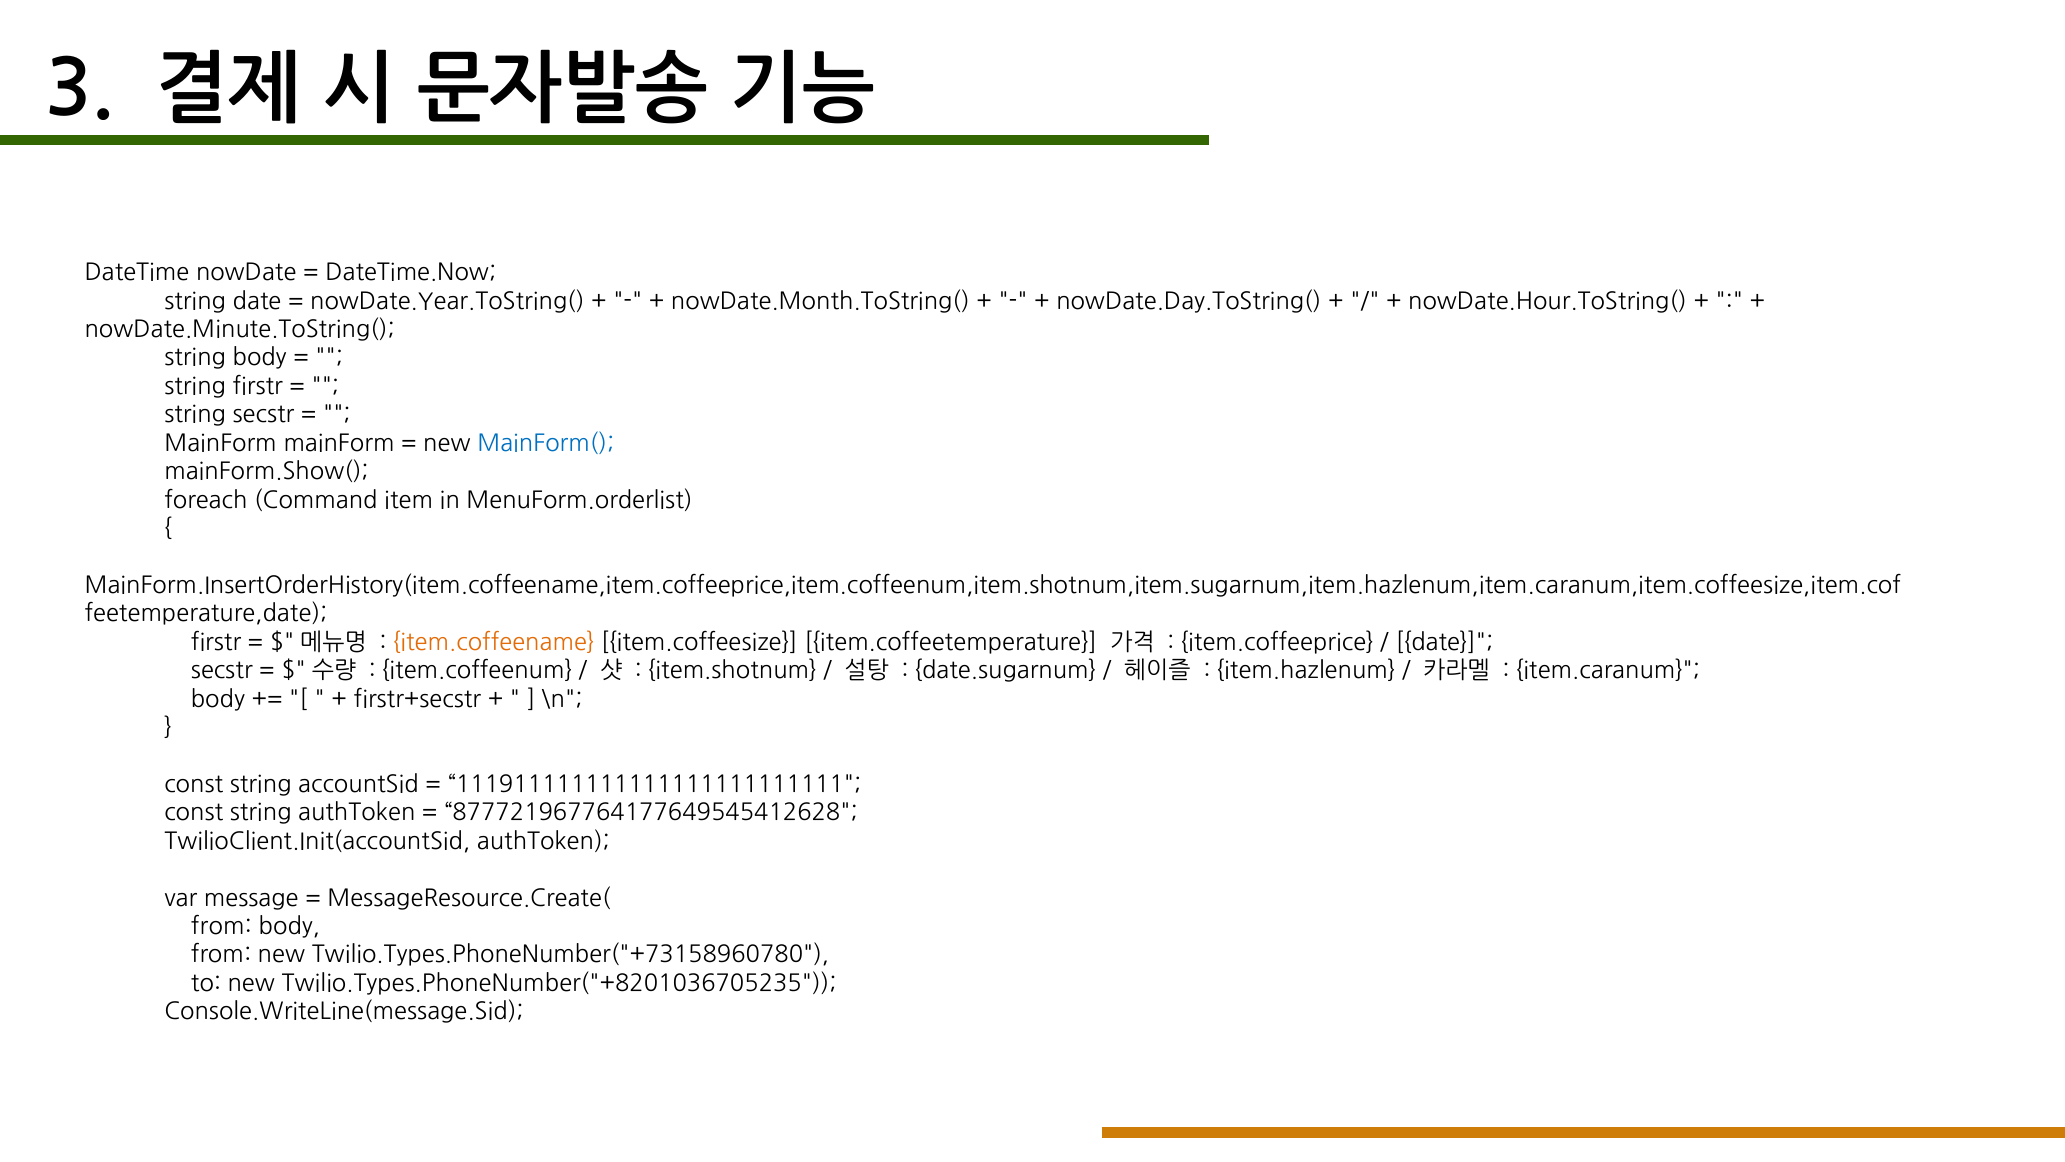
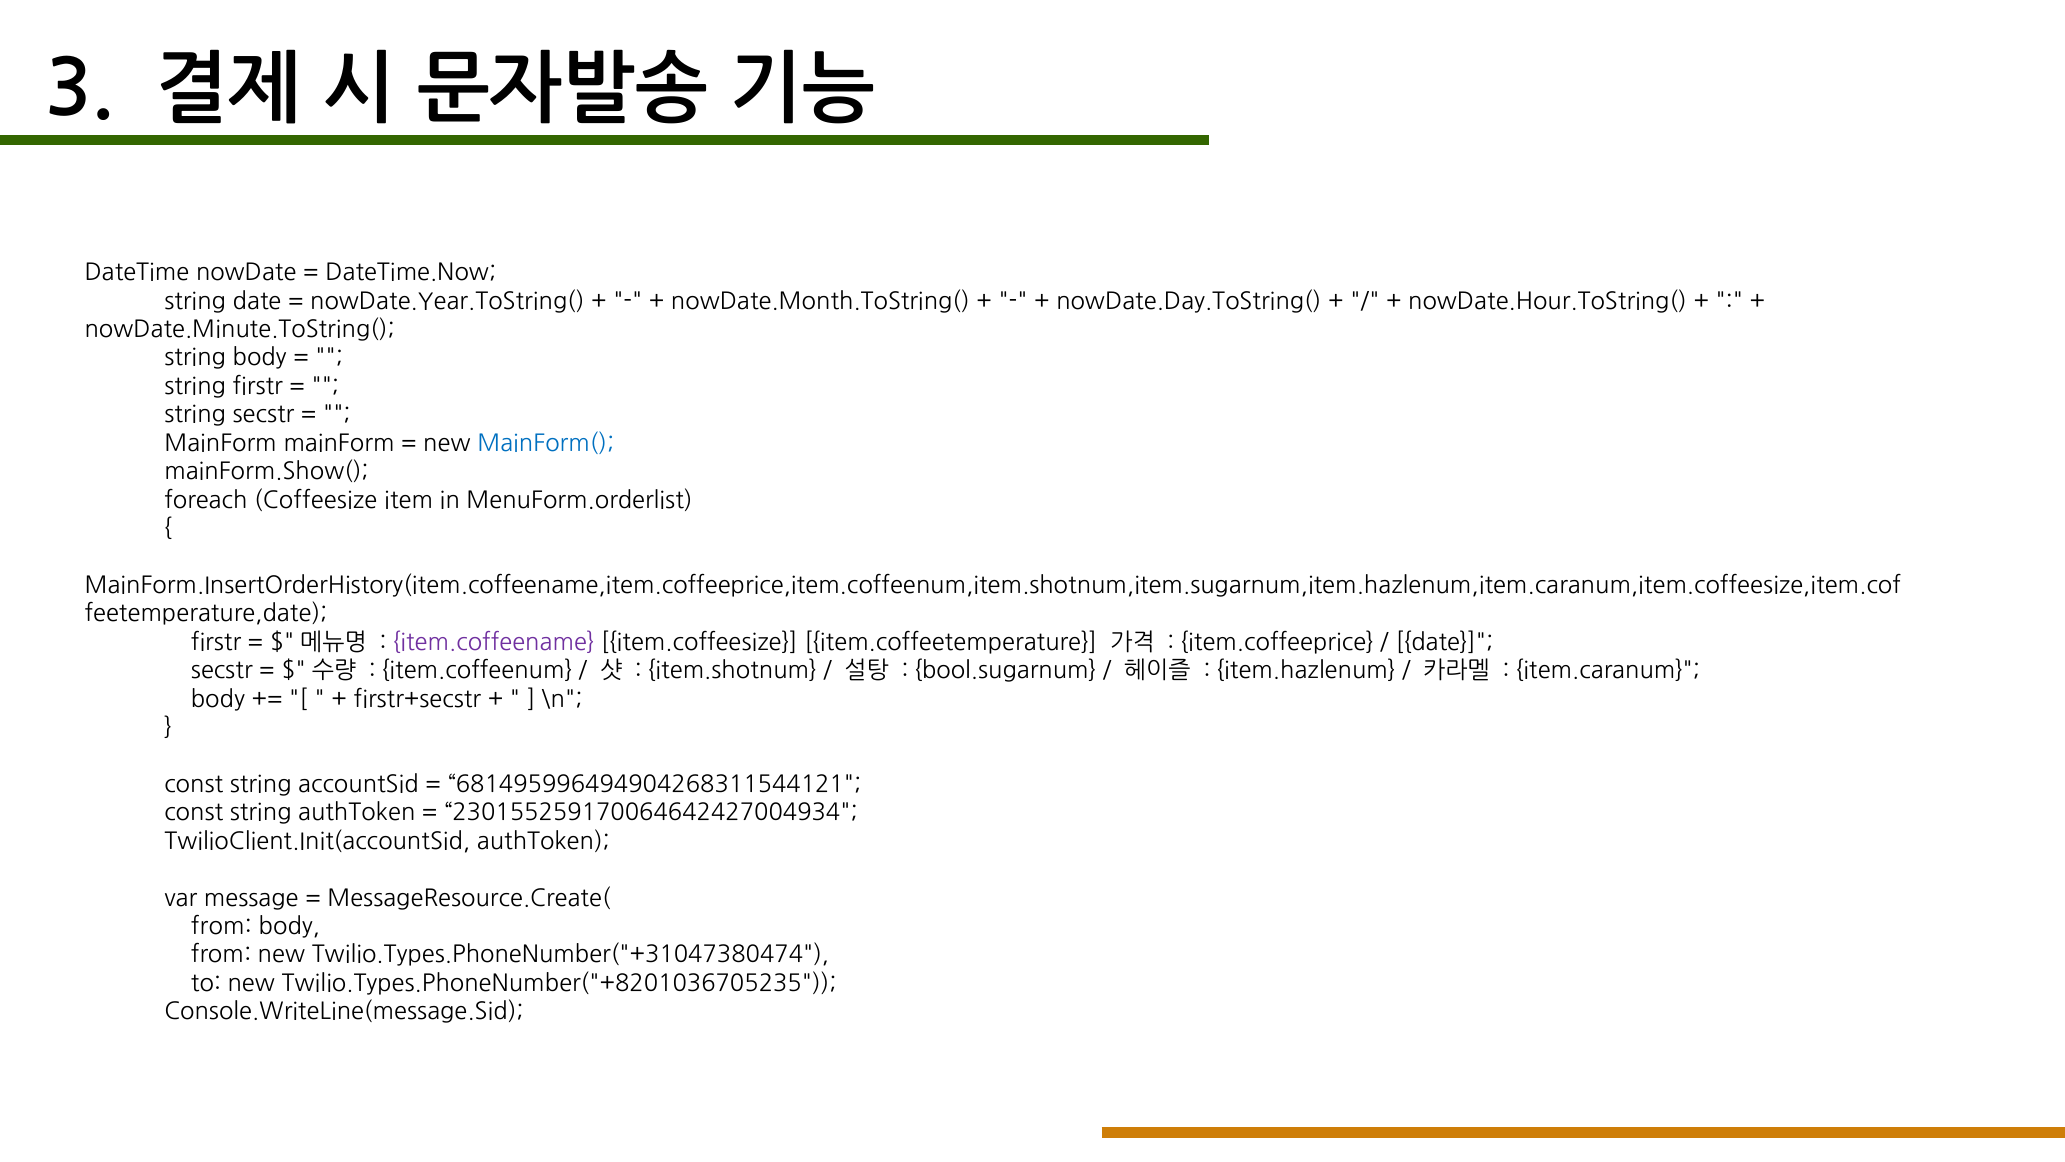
Command: Command -> Coffeesize
item.coffeename colour: orange -> purple
date.sugarnum: date.sugarnum -> bool.sugarnum
111911111111111111111111111: 111911111111111111111111111 -> 681495996494904268311544121
877721967764177649545412628: 877721967764177649545412628 -> 230155259170064642427004934
Twilio.Types.PhoneNumber("+73158960780: Twilio.Types.PhoneNumber("+73158960780 -> Twilio.Types.PhoneNumber("+31047380474
